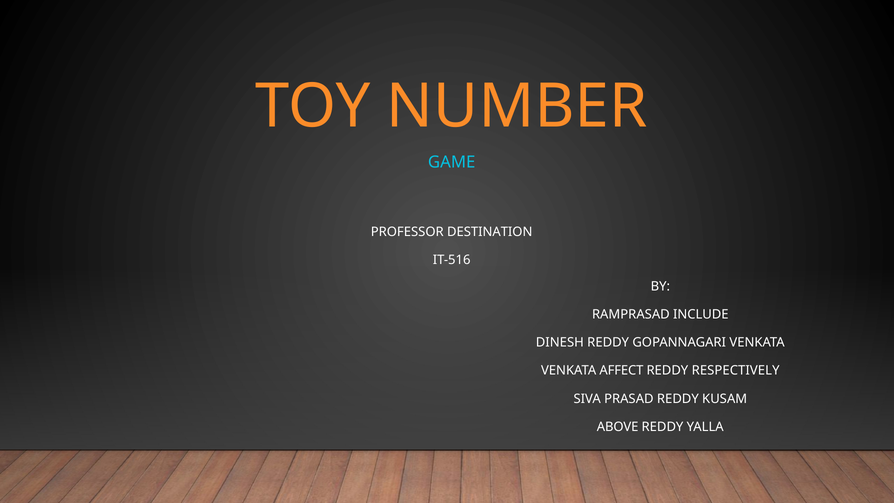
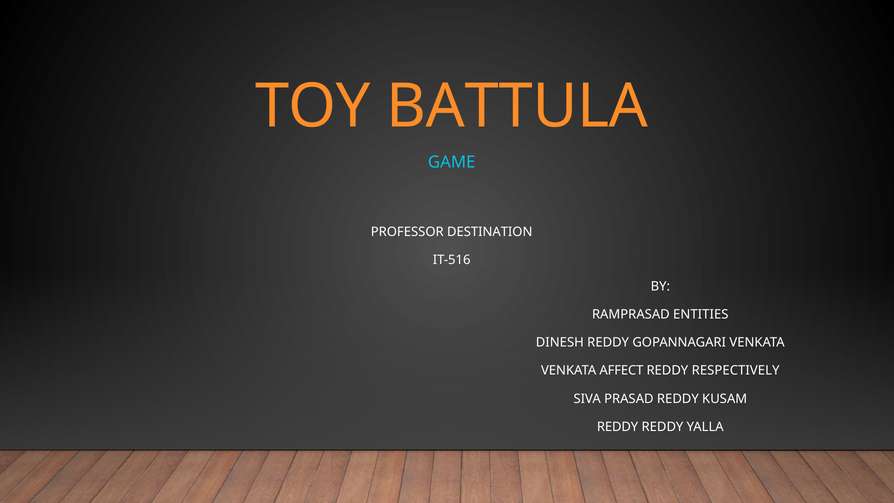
NUMBER: NUMBER -> BATTULA
INCLUDE: INCLUDE -> ENTITIES
ABOVE at (618, 427): ABOVE -> REDDY
